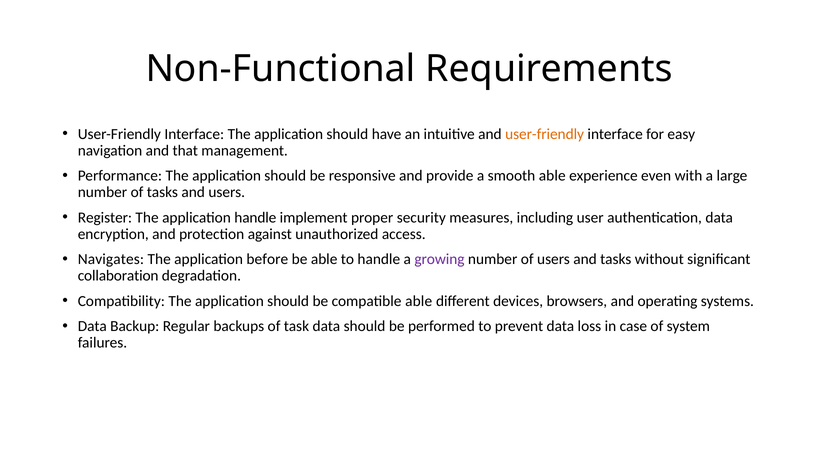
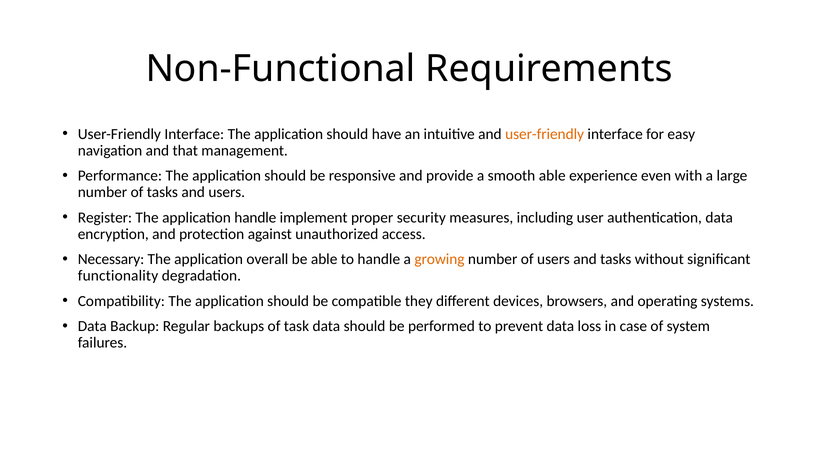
Navigates: Navigates -> Necessary
before: before -> overall
growing colour: purple -> orange
collaboration: collaboration -> functionality
compatible able: able -> they
